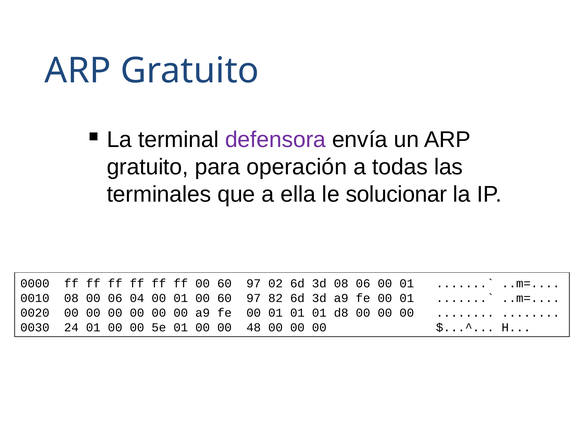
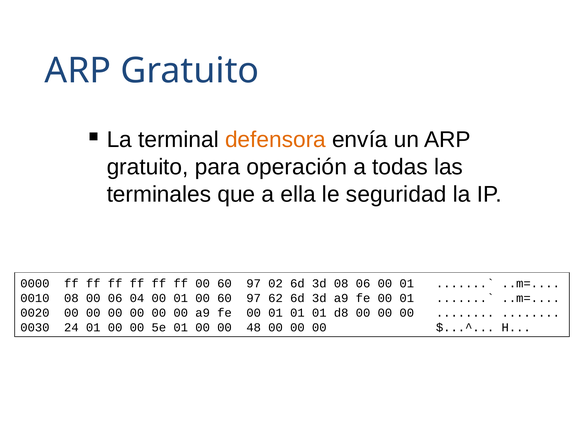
defensora colour: purple -> orange
solucionar: solucionar -> seguridad
82: 82 -> 62
